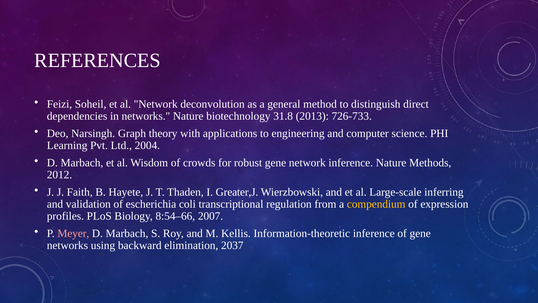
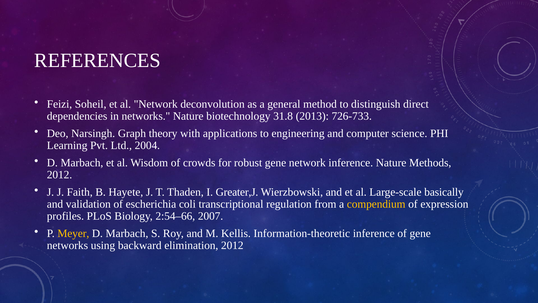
inferring: inferring -> basically
8:54–66: 8:54–66 -> 2:54–66
Meyer colour: pink -> yellow
elimination 2037: 2037 -> 2012
